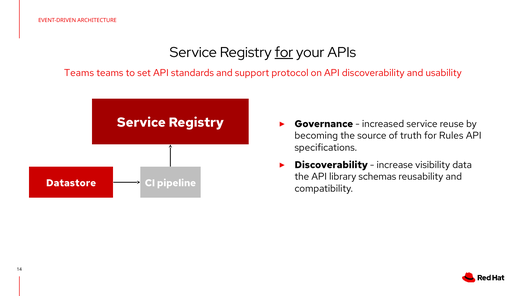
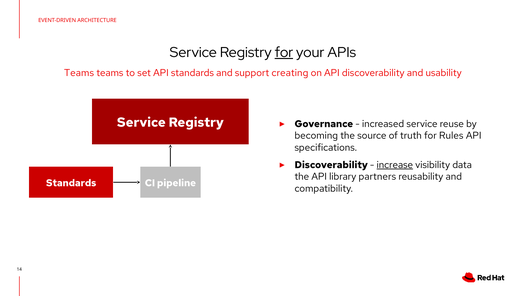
protocol: protocol -> creating
increase underline: none -> present
schemas: schemas -> partners
Datastore at (71, 183): Datastore -> Standards
